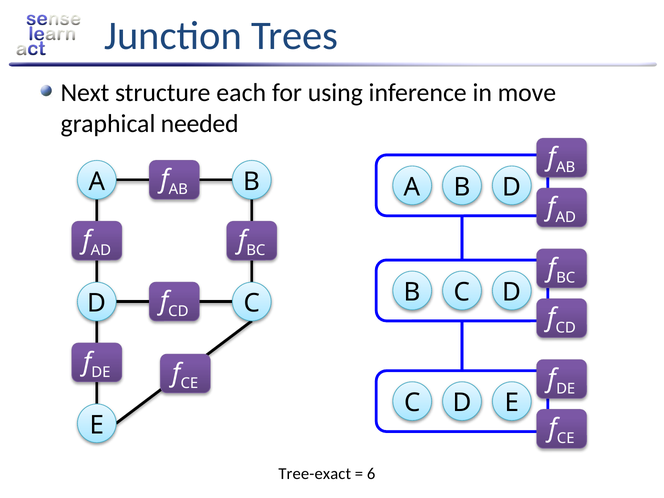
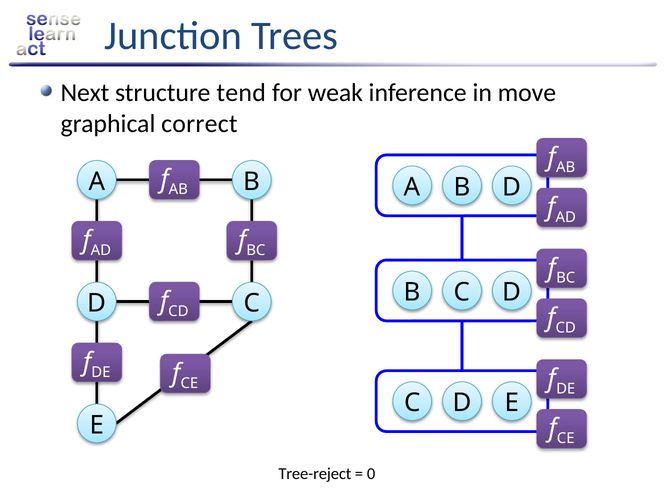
each: each -> tend
using: using -> weak
needed: needed -> correct
Tree-exact: Tree-exact -> Tree-reject
6: 6 -> 0
